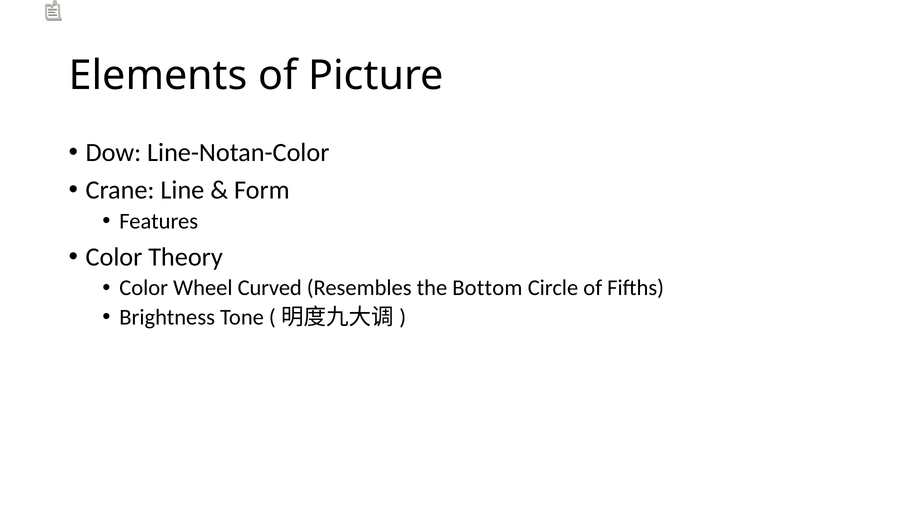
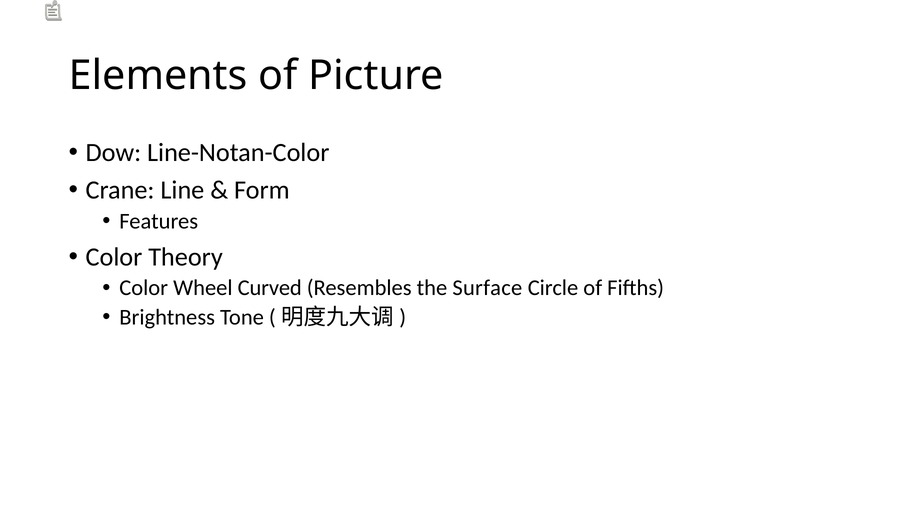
Bottom: Bottom -> Surface
